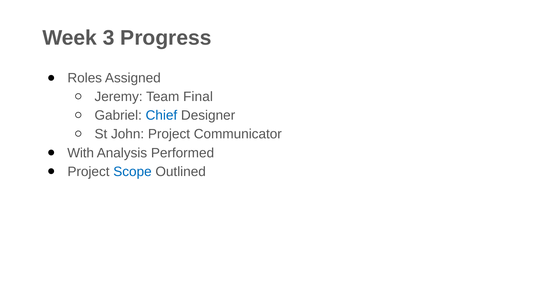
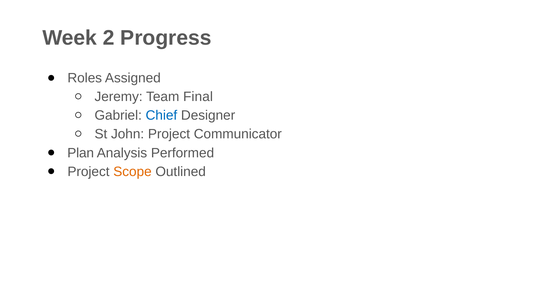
3: 3 -> 2
With: With -> Plan
Scope colour: blue -> orange
